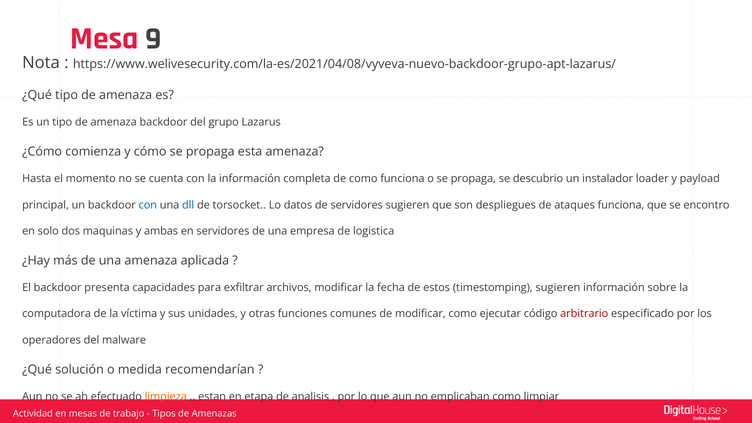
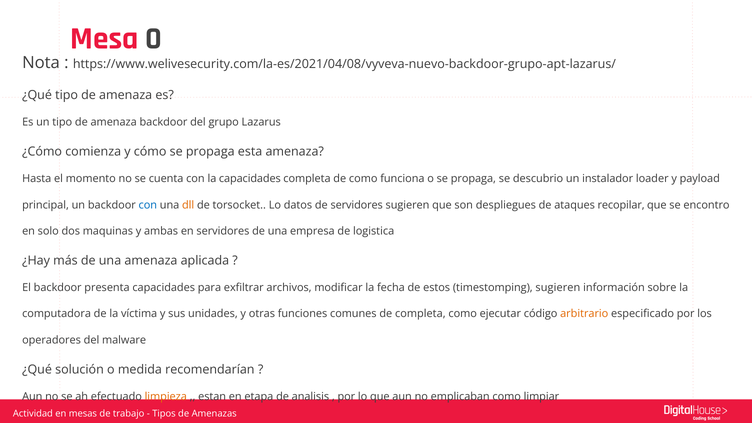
9: 9 -> 0
la información: información -> capacidades
dll colour: blue -> orange
ataques funciona: funciona -> recopilar
de modificar: modificar -> completa
arbitrario colour: red -> orange
